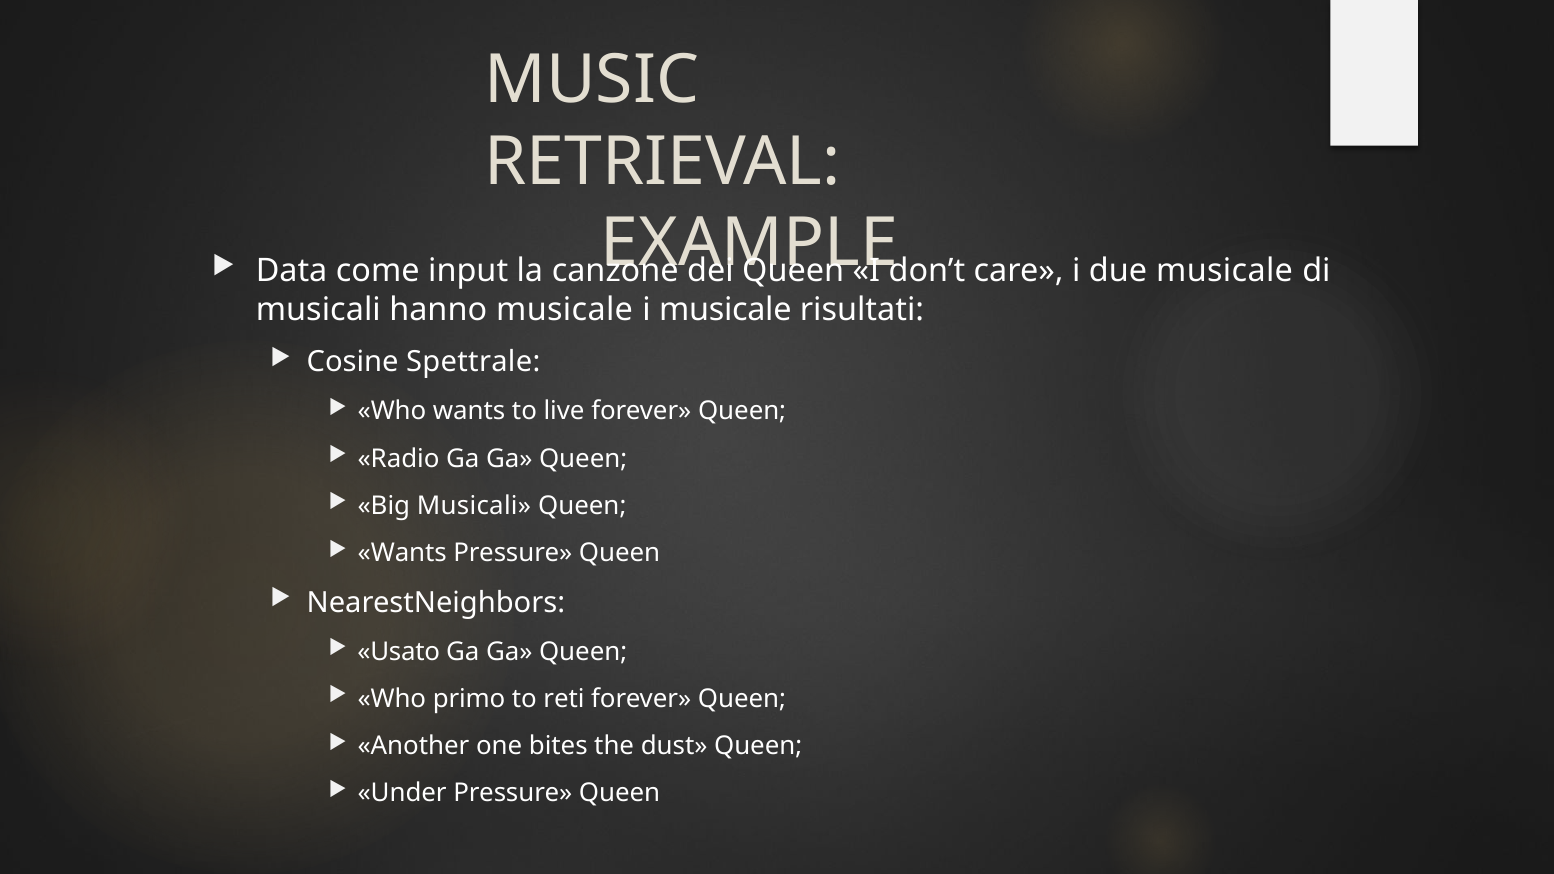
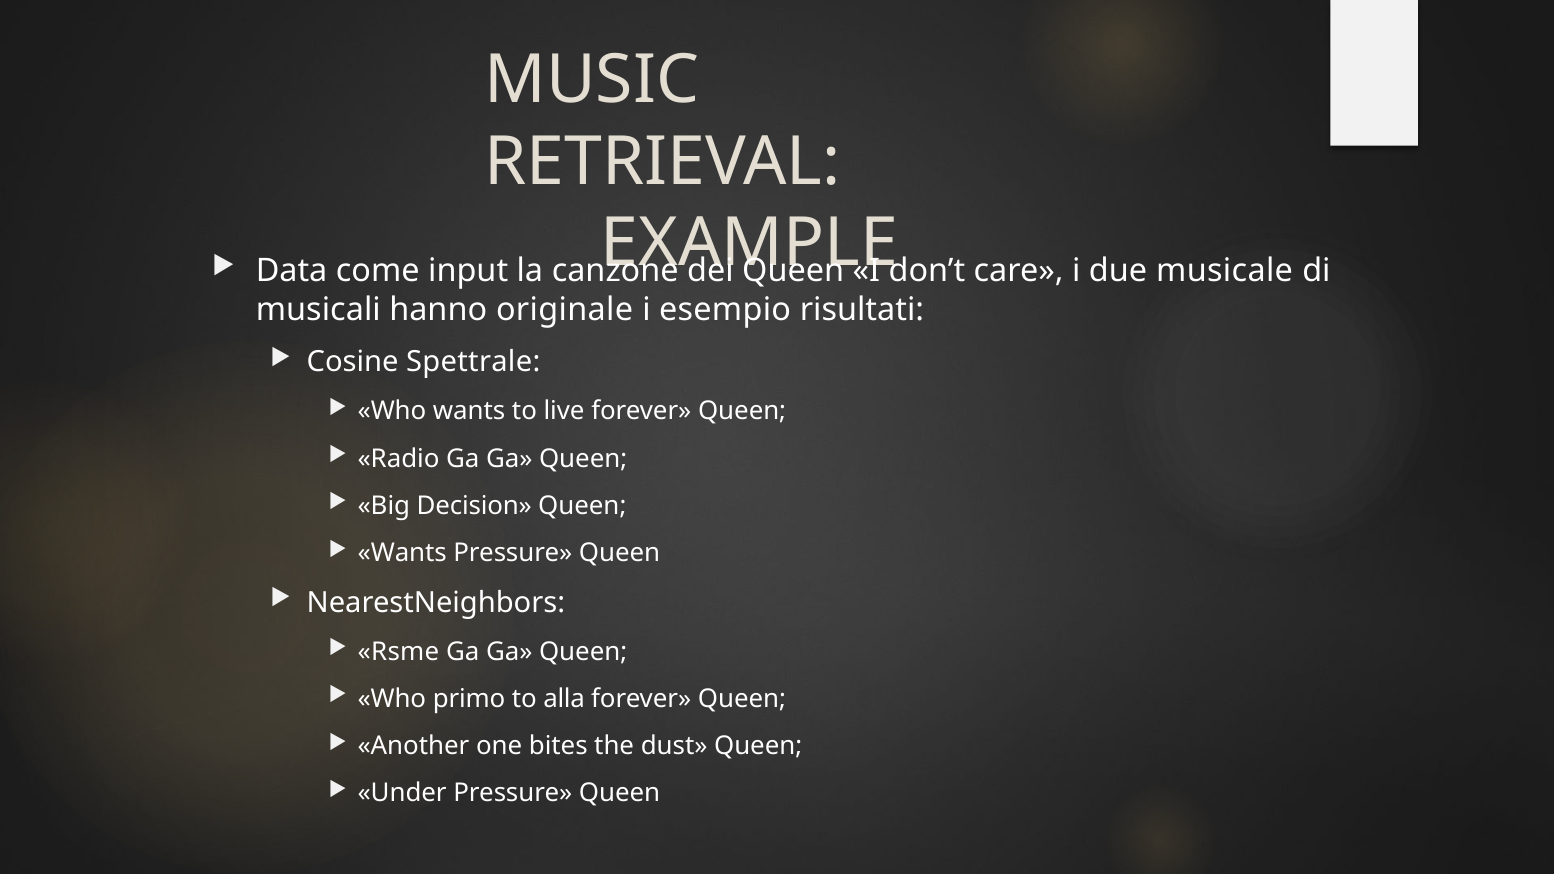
hanno musicale: musicale -> originale
i musicale: musicale -> esempio
Big Musicali: Musicali -> Decision
Usato: Usato -> Rsme
reti: reti -> alla
